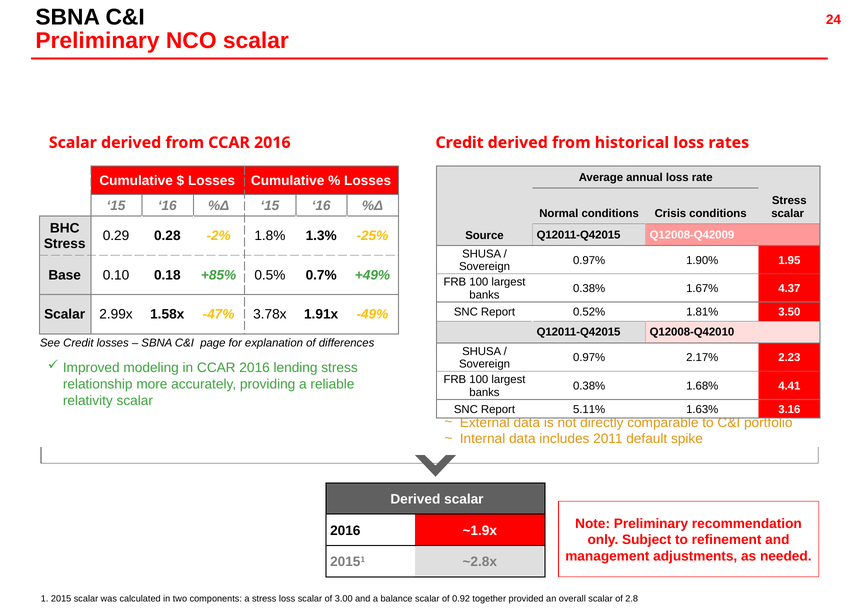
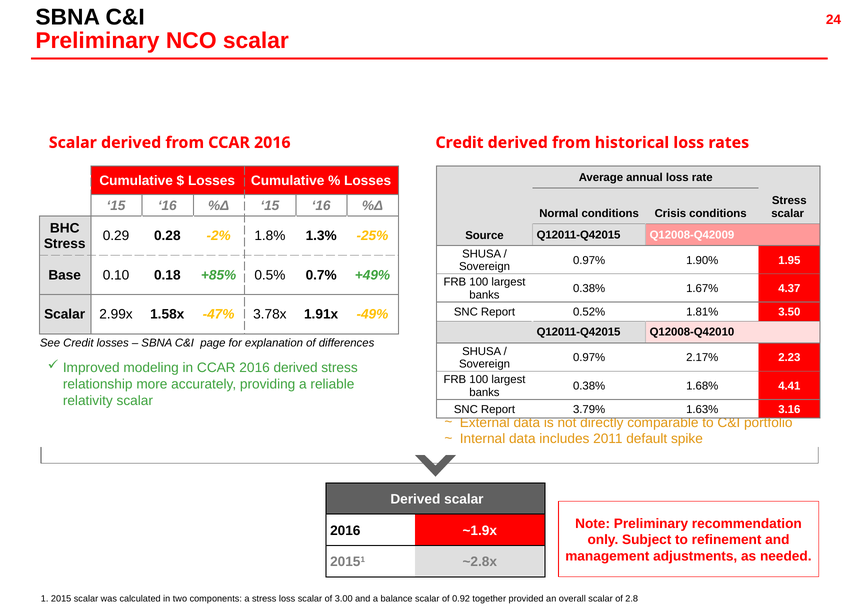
2016 lending: lending -> derived
5.11%: 5.11% -> 3.79%
